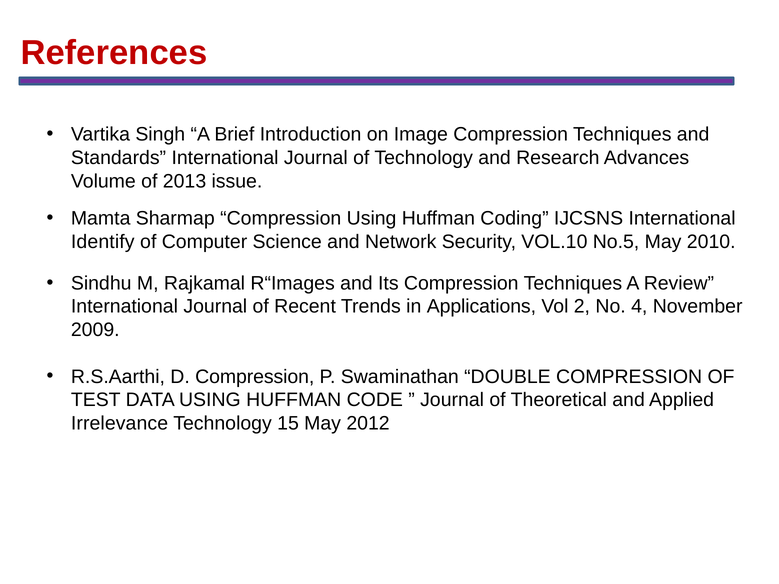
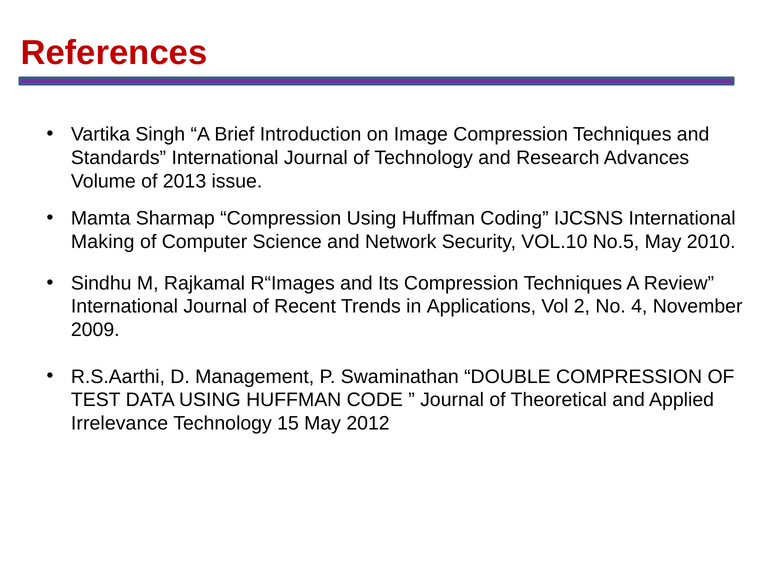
Identify: Identify -> Making
D Compression: Compression -> Management
